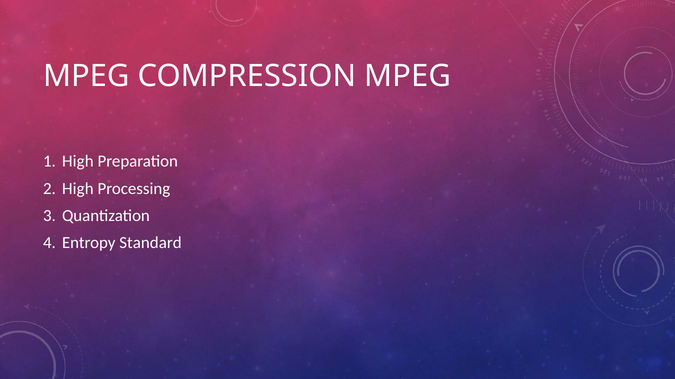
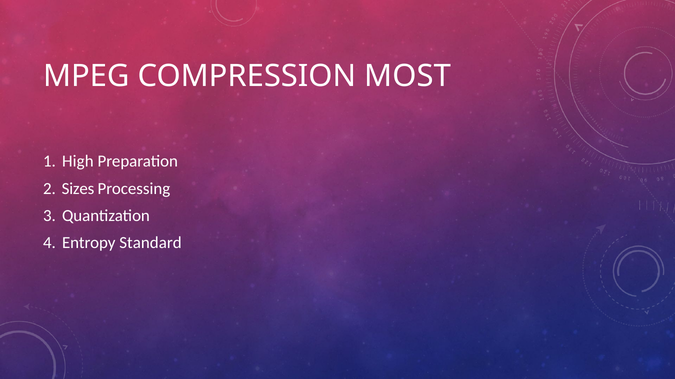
COMPRESSION MPEG: MPEG -> MOST
High at (78, 189): High -> Sizes
